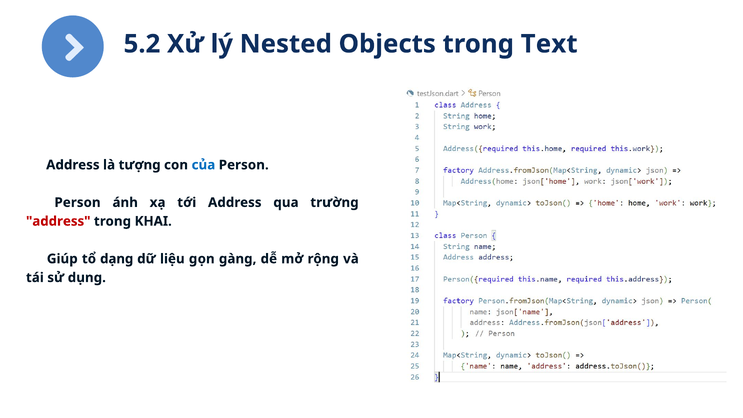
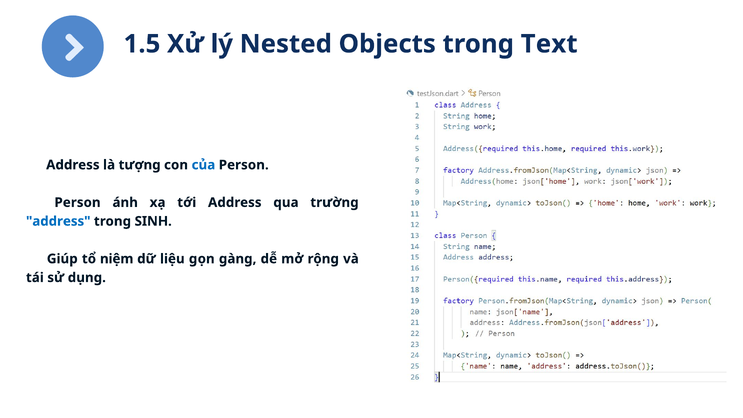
5.2: 5.2 -> 1.5
address at (58, 221) colour: red -> blue
KHAI: KHAI -> SINH
dạng: dạng -> niệm
